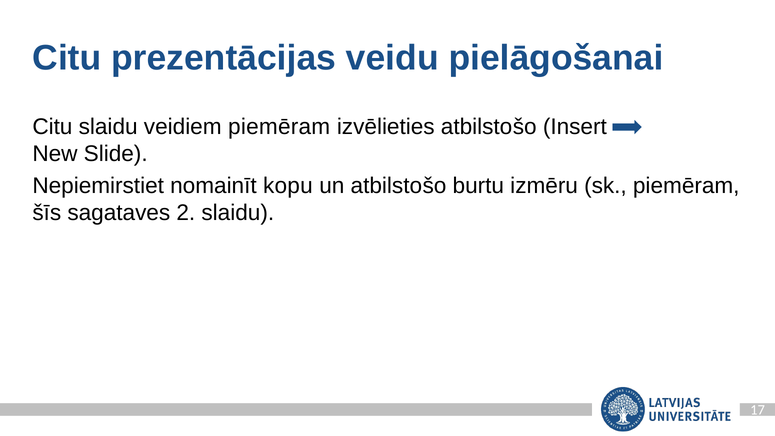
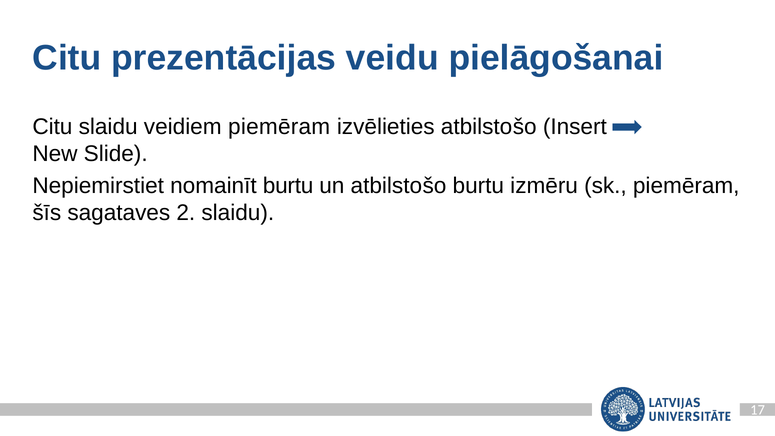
nomainīt kopu: kopu -> burtu
